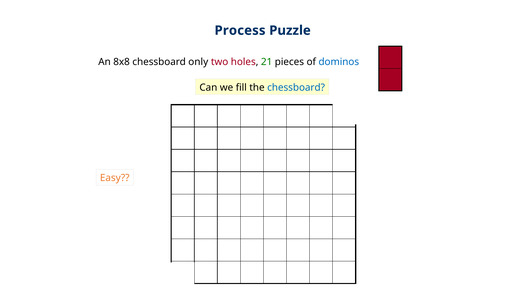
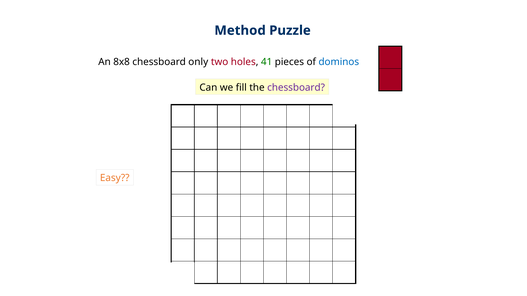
Process: Process -> Method
21: 21 -> 41
chessboard at (296, 88) colour: blue -> purple
